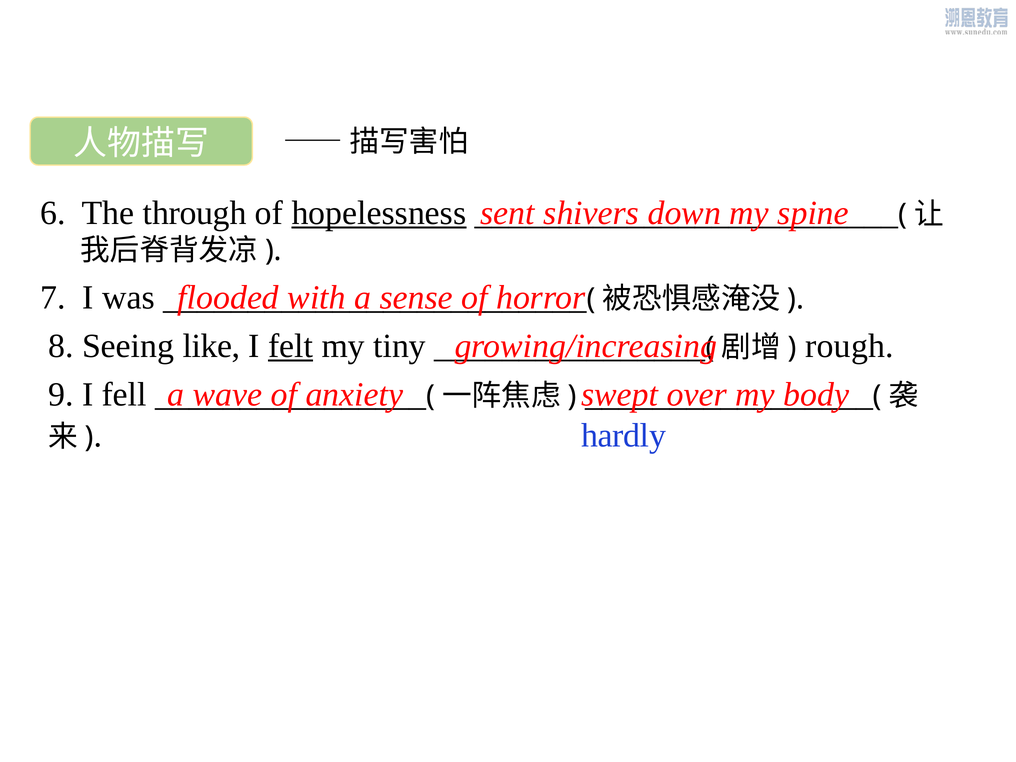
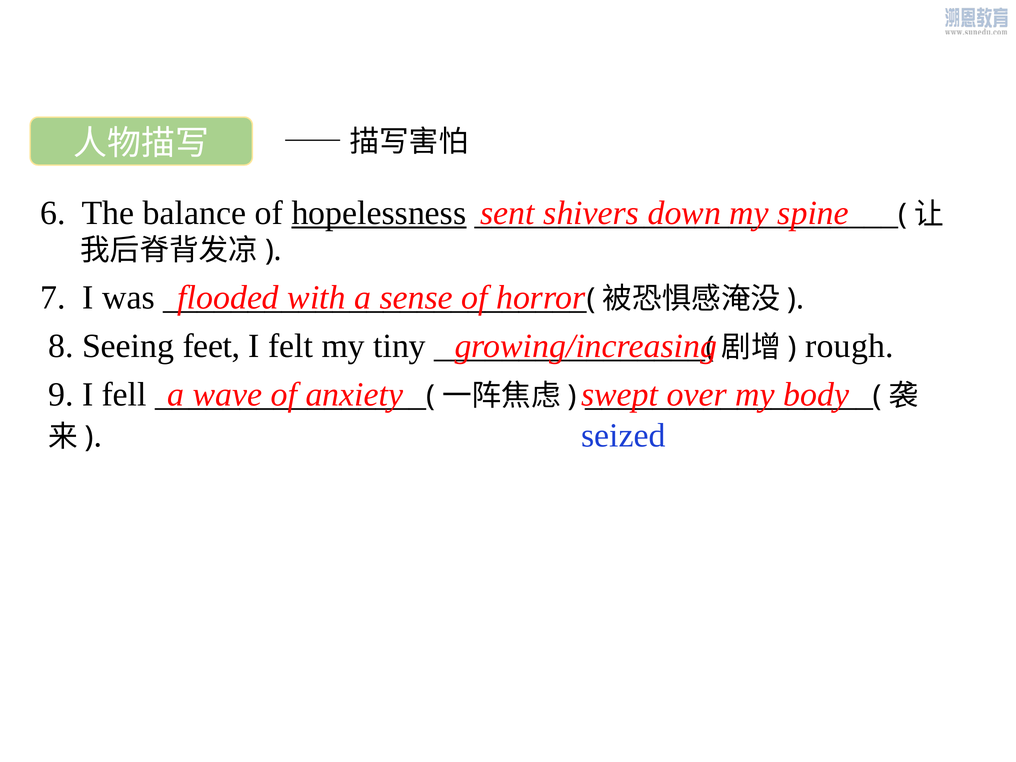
through: through -> balance
like: like -> feet
felt underline: present -> none
hardly: hardly -> seized
